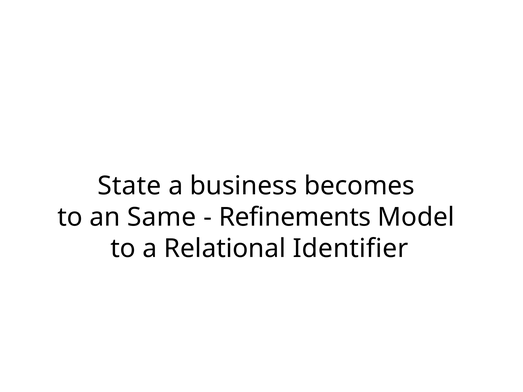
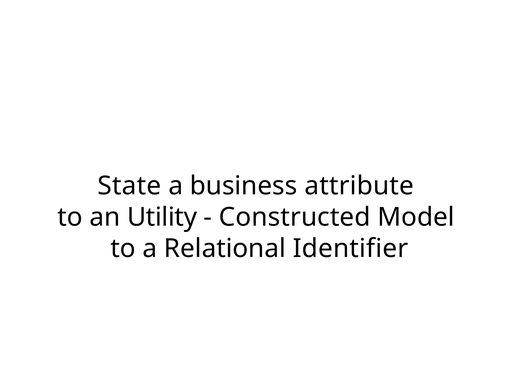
becomes: becomes -> attribute
Same: Same -> Utility
Refinements: Refinements -> Constructed
